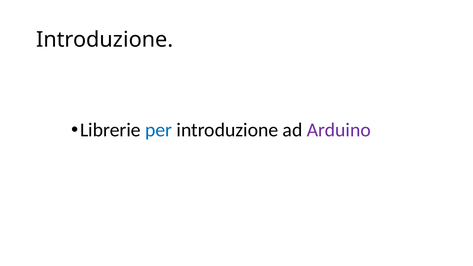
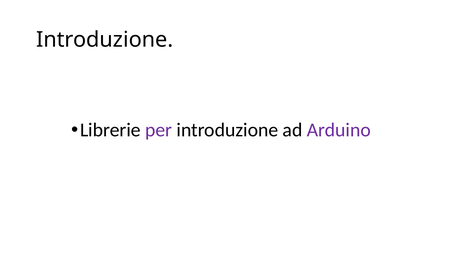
per colour: blue -> purple
